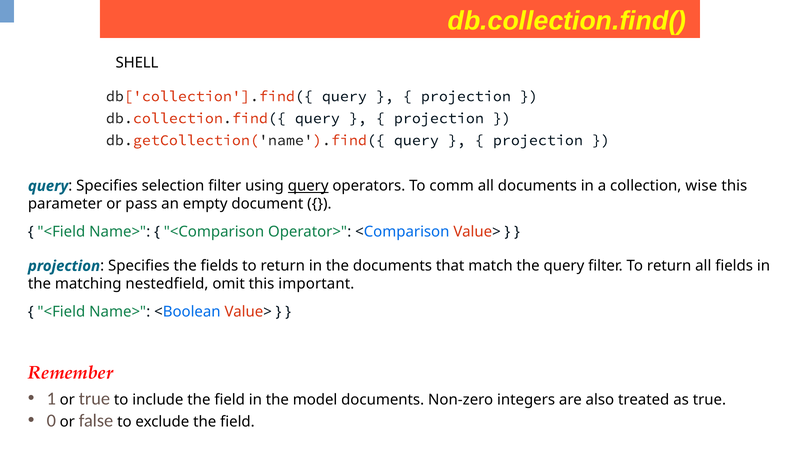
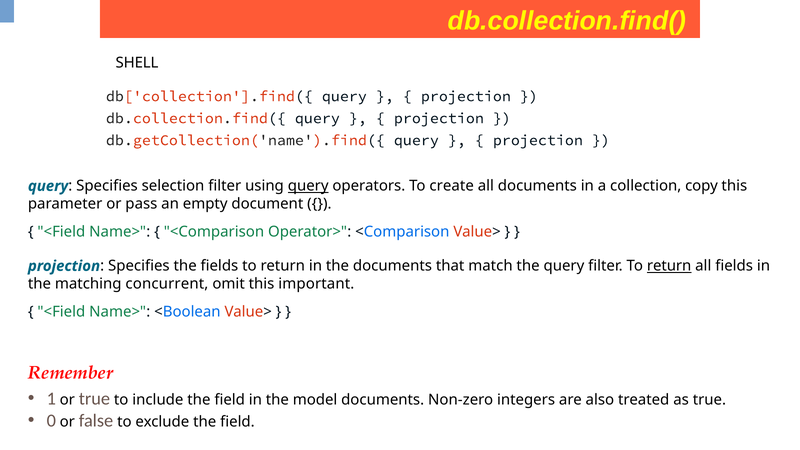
comm: comm -> create
wise: wise -> copy
return at (669, 266) underline: none -> present
nestedfield: nestedfield -> concurrent
